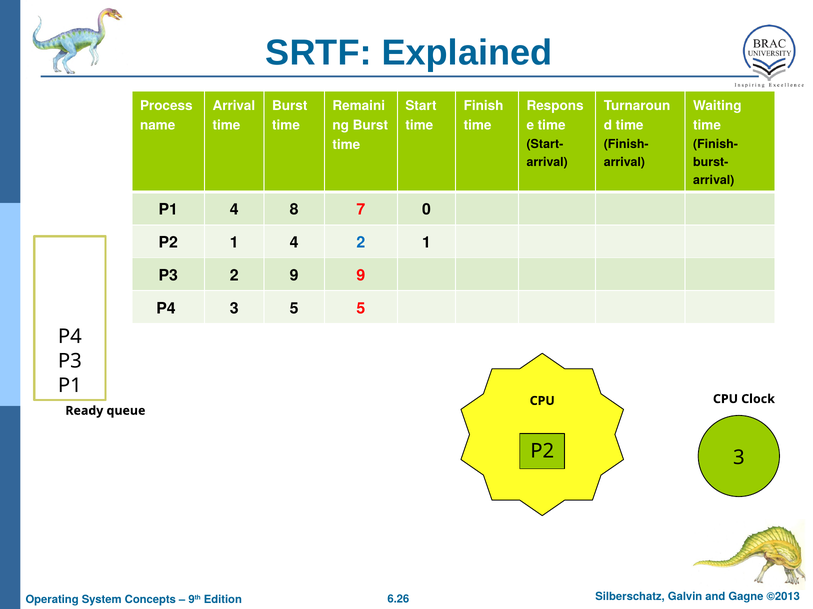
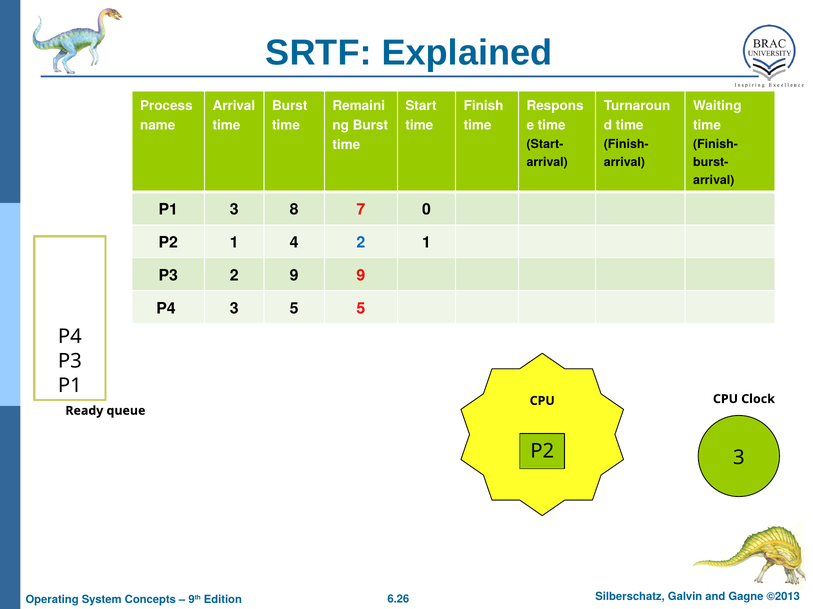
P1 4: 4 -> 3
